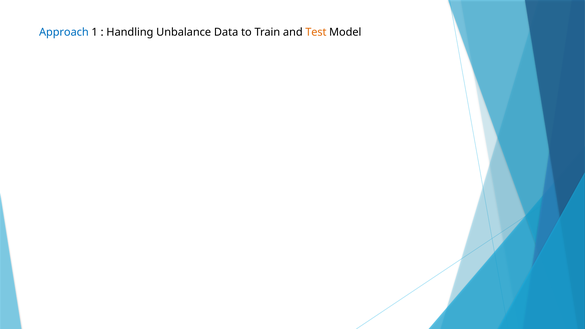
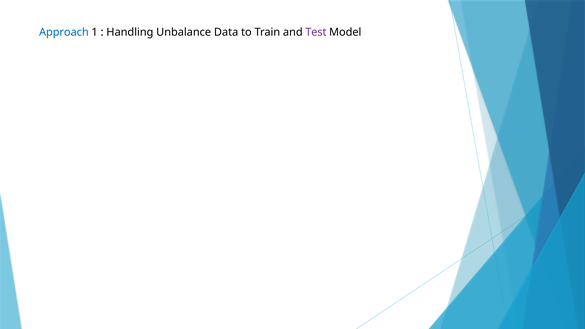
Test colour: orange -> purple
